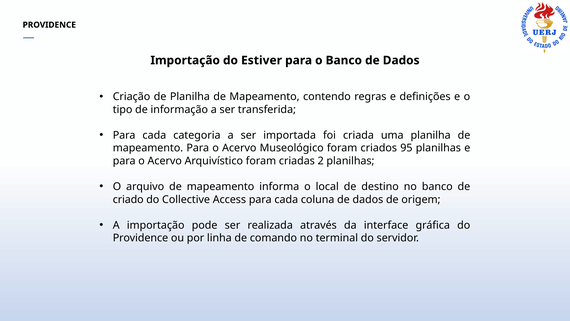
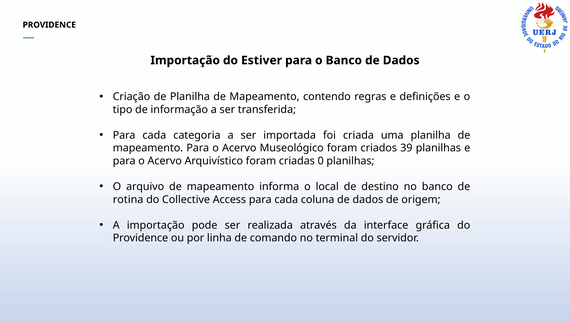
95: 95 -> 39
2: 2 -> 0
criado: criado -> rotina
